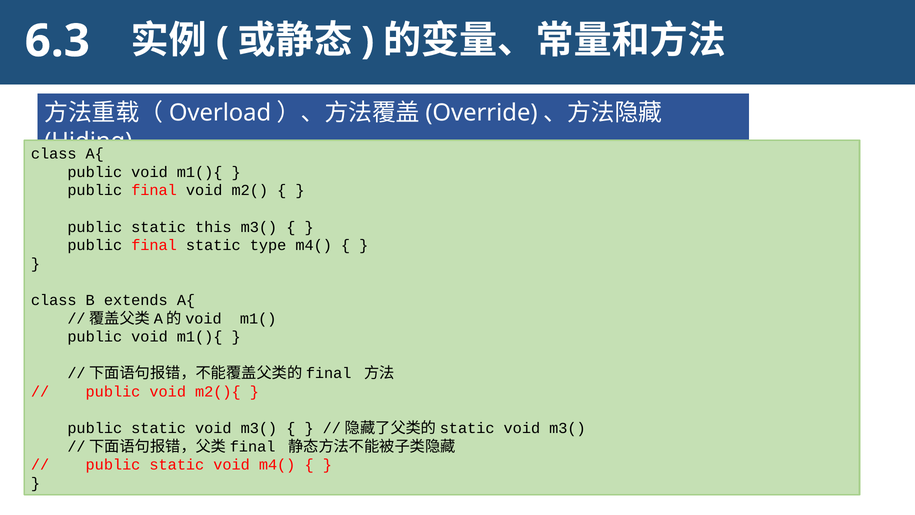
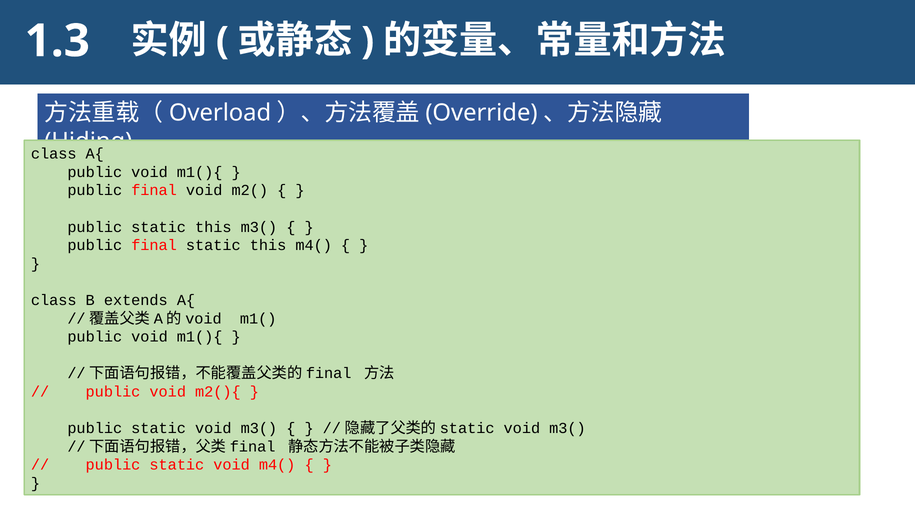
6.3: 6.3 -> 1.3
final static type: type -> this
